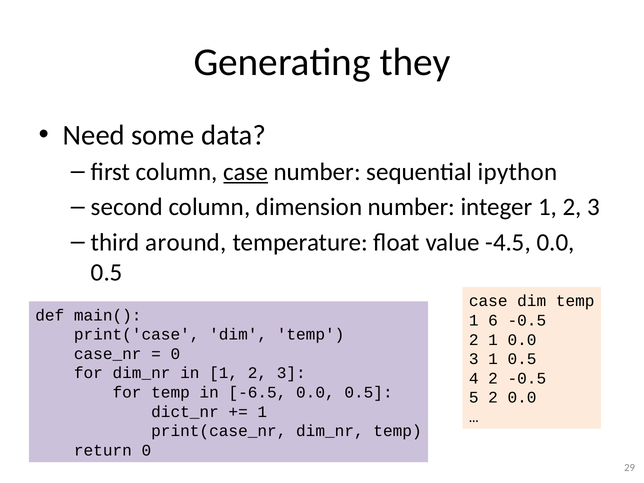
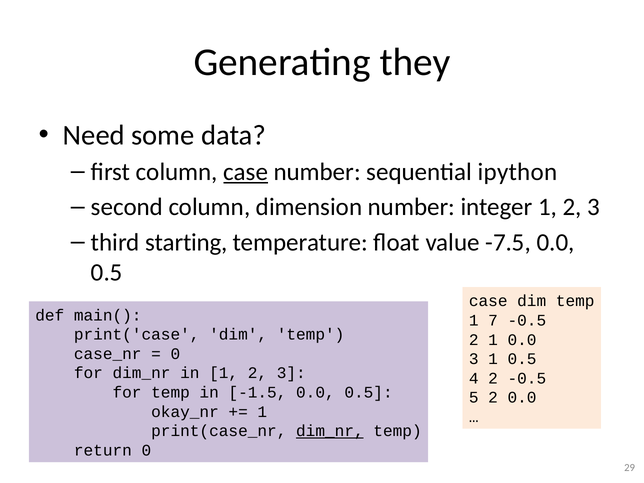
around: around -> starting
-4.5: -4.5 -> -7.5
6: 6 -> 7
-6.5: -6.5 -> -1.5
dict_nr: dict_nr -> okay_nr
dim_nr at (330, 431) underline: none -> present
